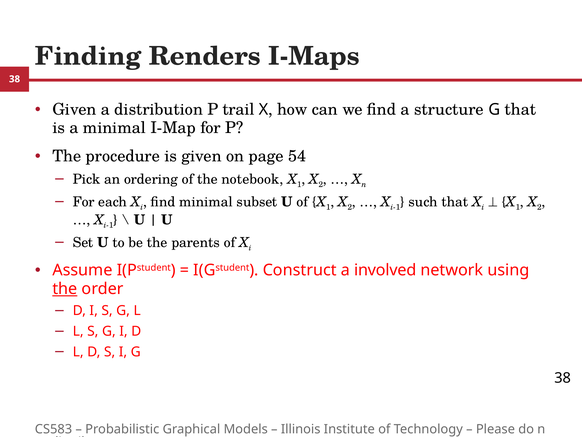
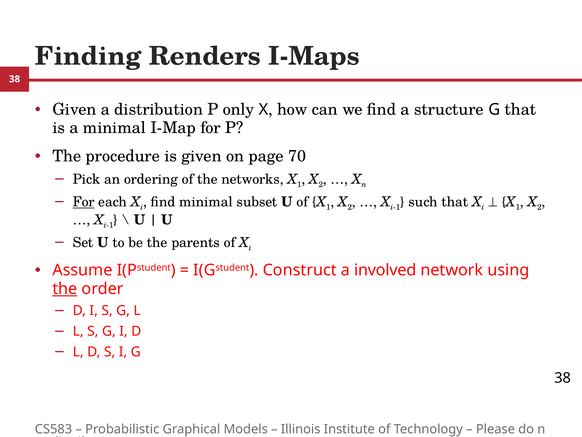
trail: trail -> only
54: 54 -> 70
notebook: notebook -> networks
For at (84, 202) underline: none -> present
